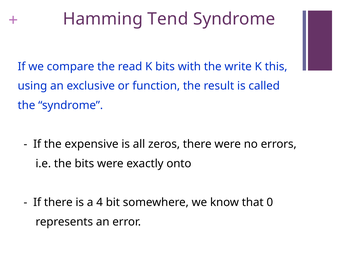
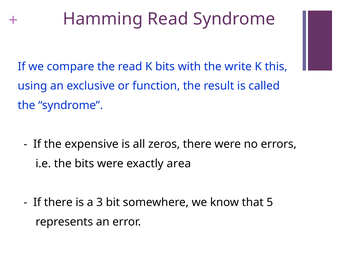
Hamming Tend: Tend -> Read
onto: onto -> area
4: 4 -> 3
0: 0 -> 5
